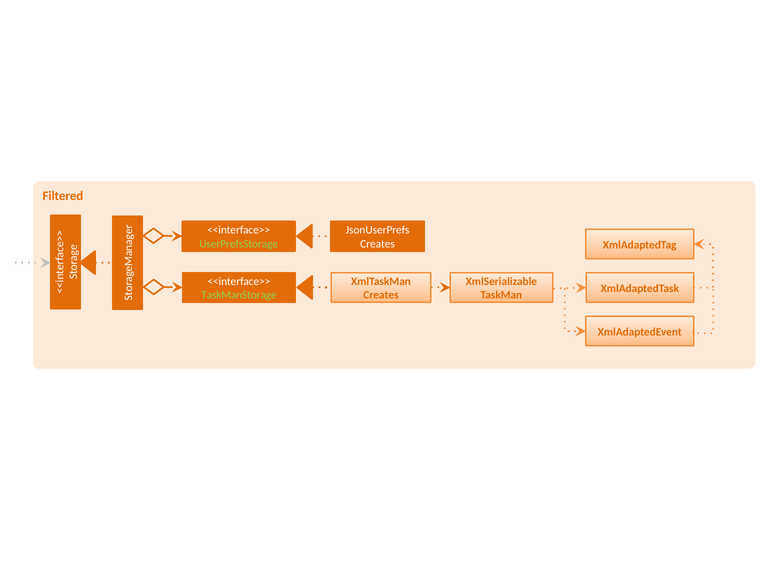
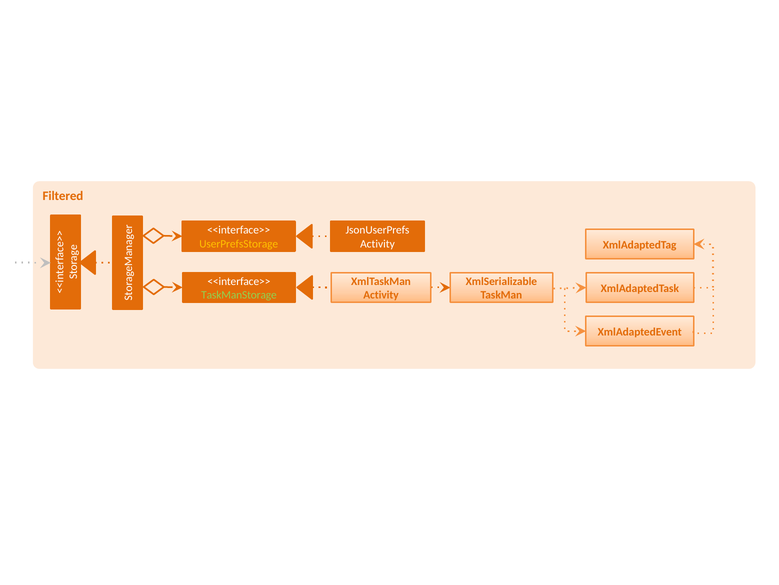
UserPrefsStorage colour: light green -> yellow
Creates at (378, 244): Creates -> Activity
Creates at (381, 295): Creates -> Activity
